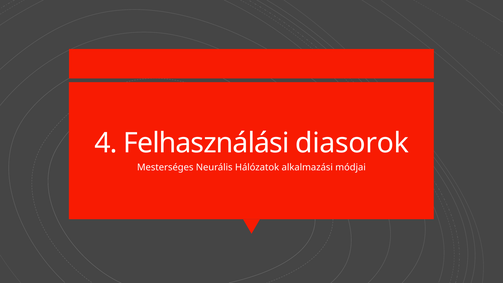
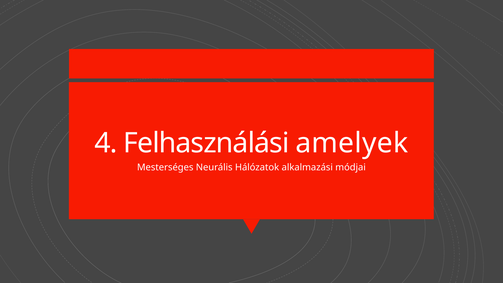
diasorok: diasorok -> amelyek
